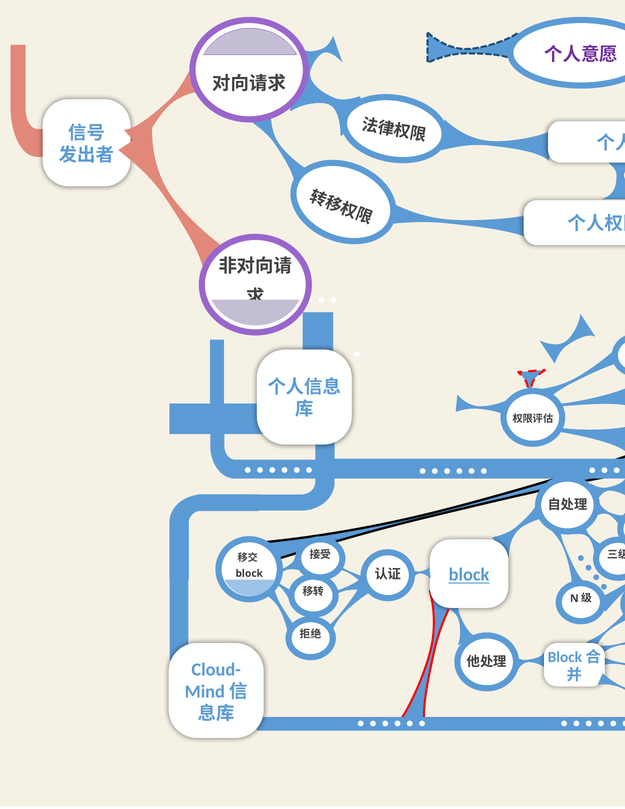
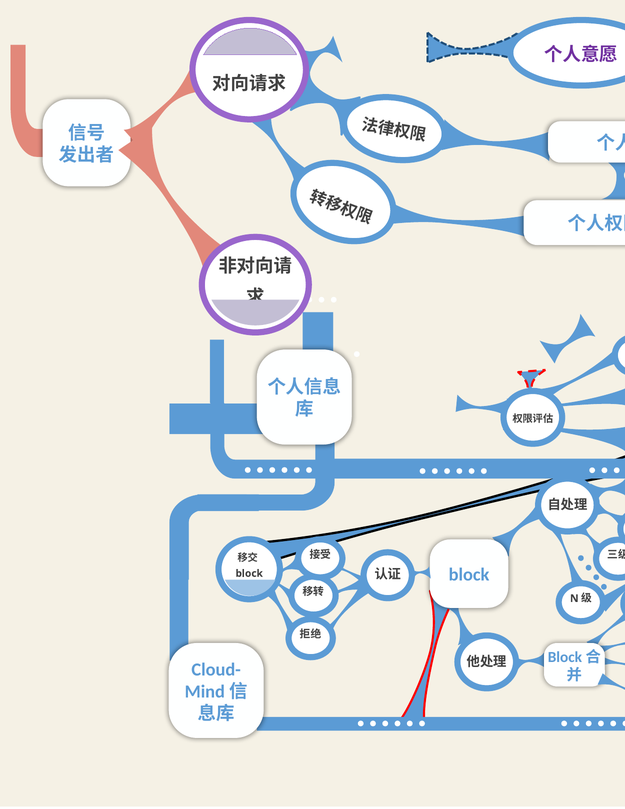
block at (469, 575) underline: present -> none
